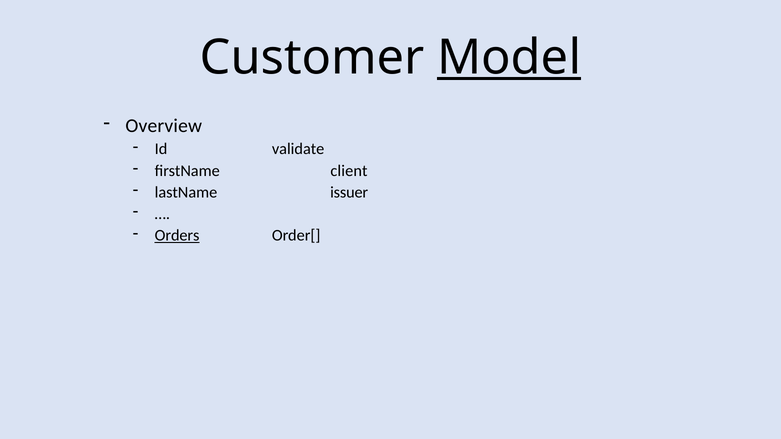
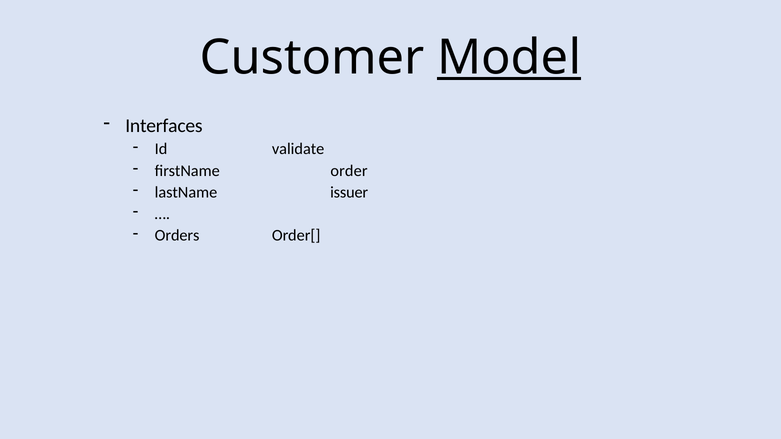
Overview: Overview -> Interfaces
client: client -> order
Orders underline: present -> none
